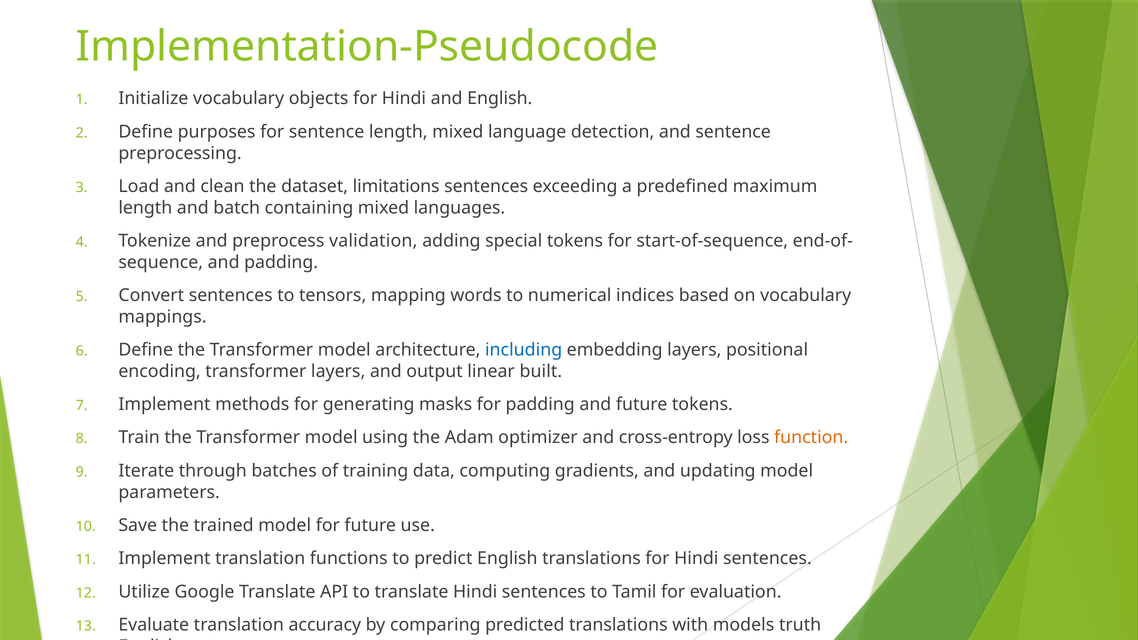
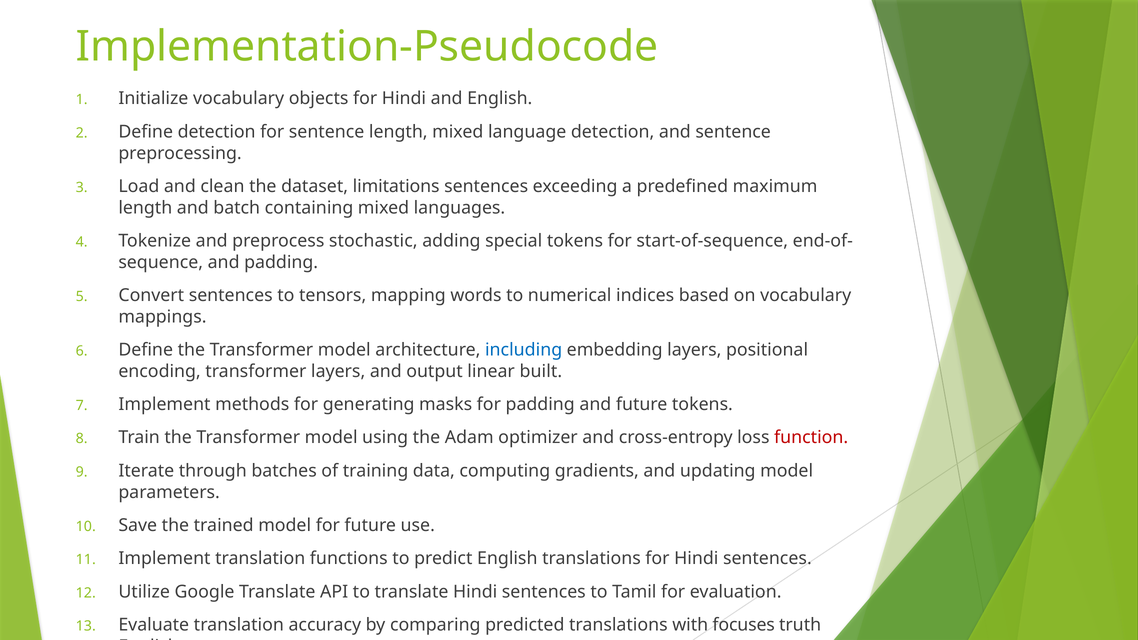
Define purposes: purposes -> detection
validation: validation -> stochastic
function colour: orange -> red
models: models -> focuses
